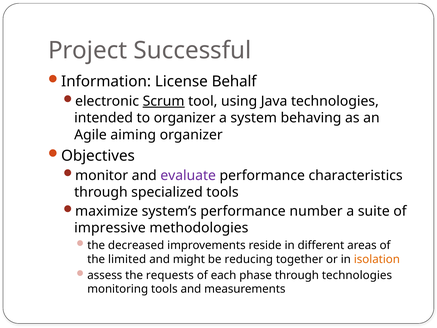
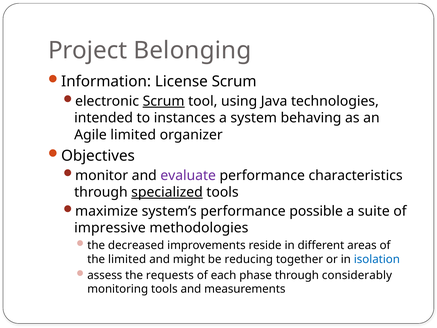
Successful: Successful -> Belonging
License Behalf: Behalf -> Scrum
to organizer: organizer -> instances
Agile aiming: aiming -> limited
specialized underline: none -> present
number: number -> possible
isolation colour: orange -> blue
through technologies: technologies -> considerably
